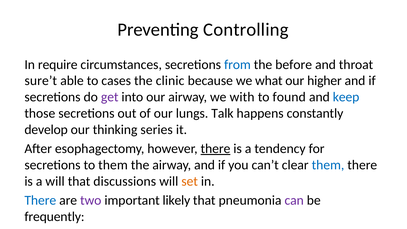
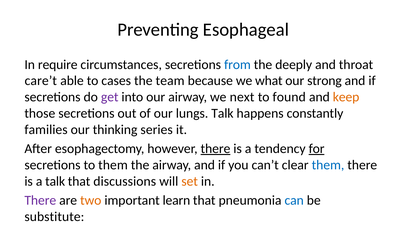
Controlling: Controlling -> Esophageal
before: before -> deeply
sure’t: sure’t -> care’t
clinic: clinic -> team
higher: higher -> strong
with: with -> next
keep colour: blue -> orange
develop: develop -> families
for underline: none -> present
a will: will -> talk
There at (40, 200) colour: blue -> purple
two colour: purple -> orange
likely: likely -> learn
can colour: purple -> blue
frequently: frequently -> substitute
